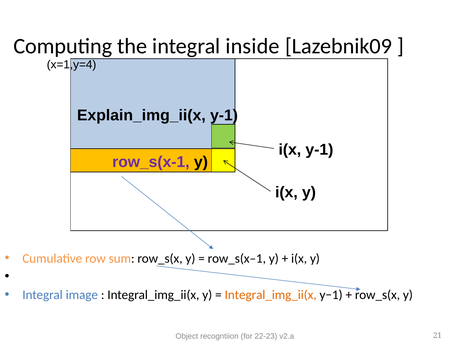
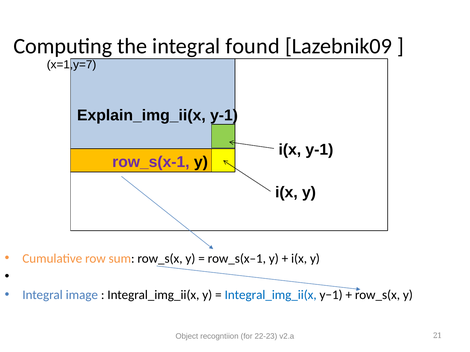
inside: inside -> found
x=1,y=4: x=1,y=4 -> x=1,y=7
Integral_img_ii(x at (271, 295) colour: orange -> blue
